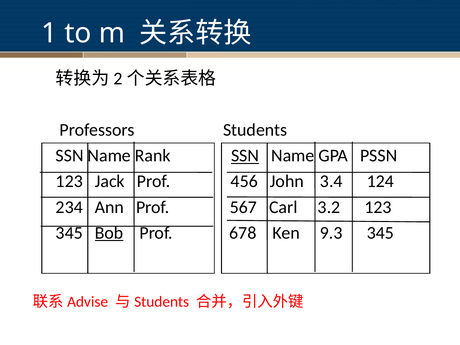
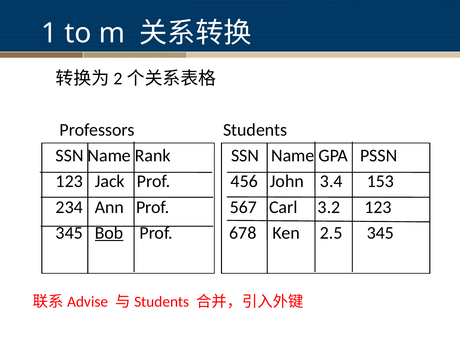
SSN at (245, 156) underline: present -> none
124: 124 -> 153
9.3: 9.3 -> 2.5
